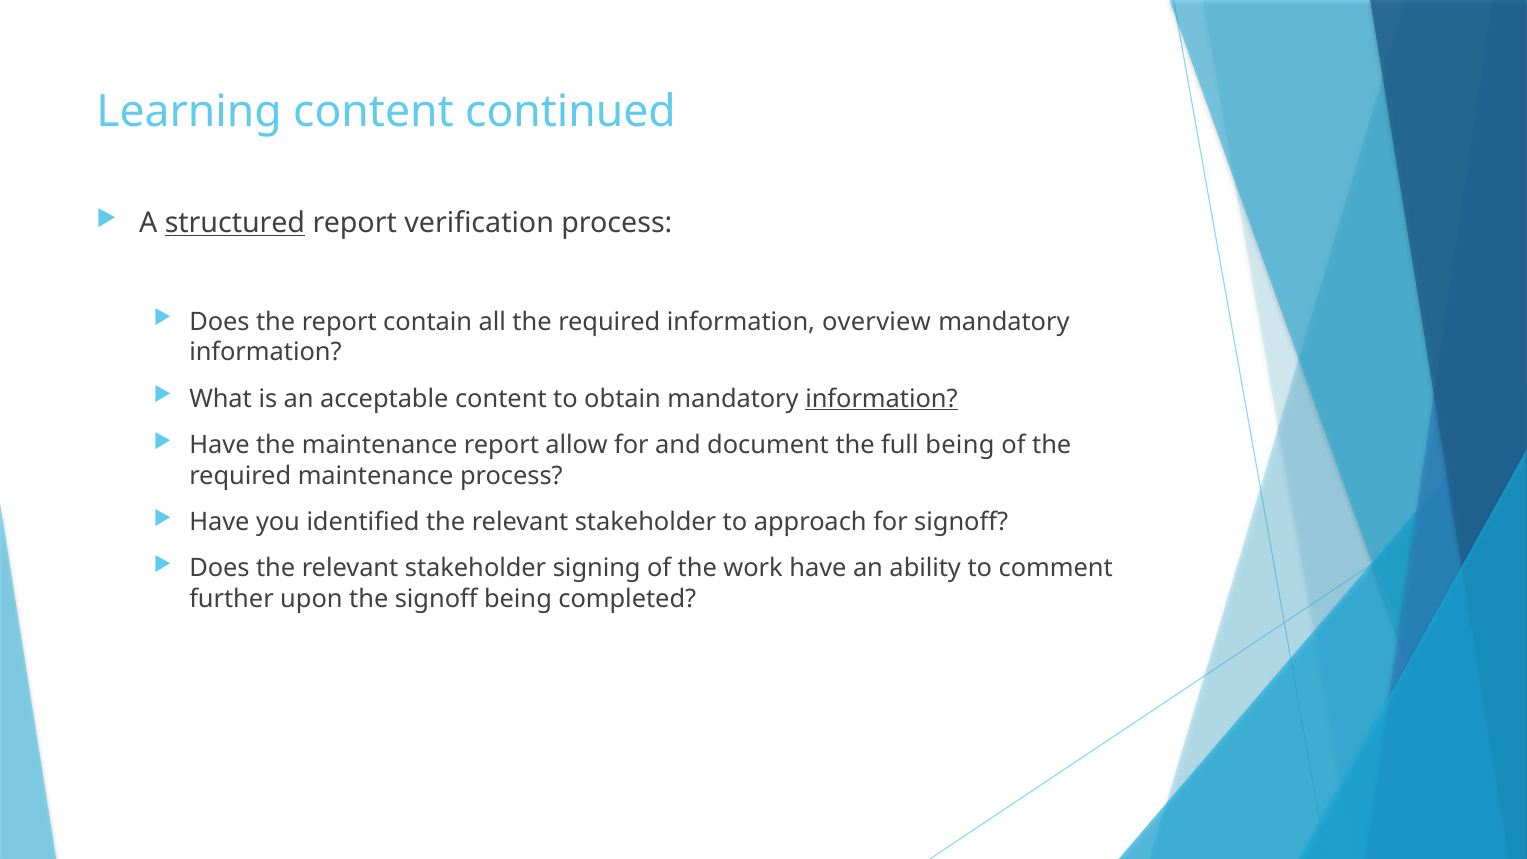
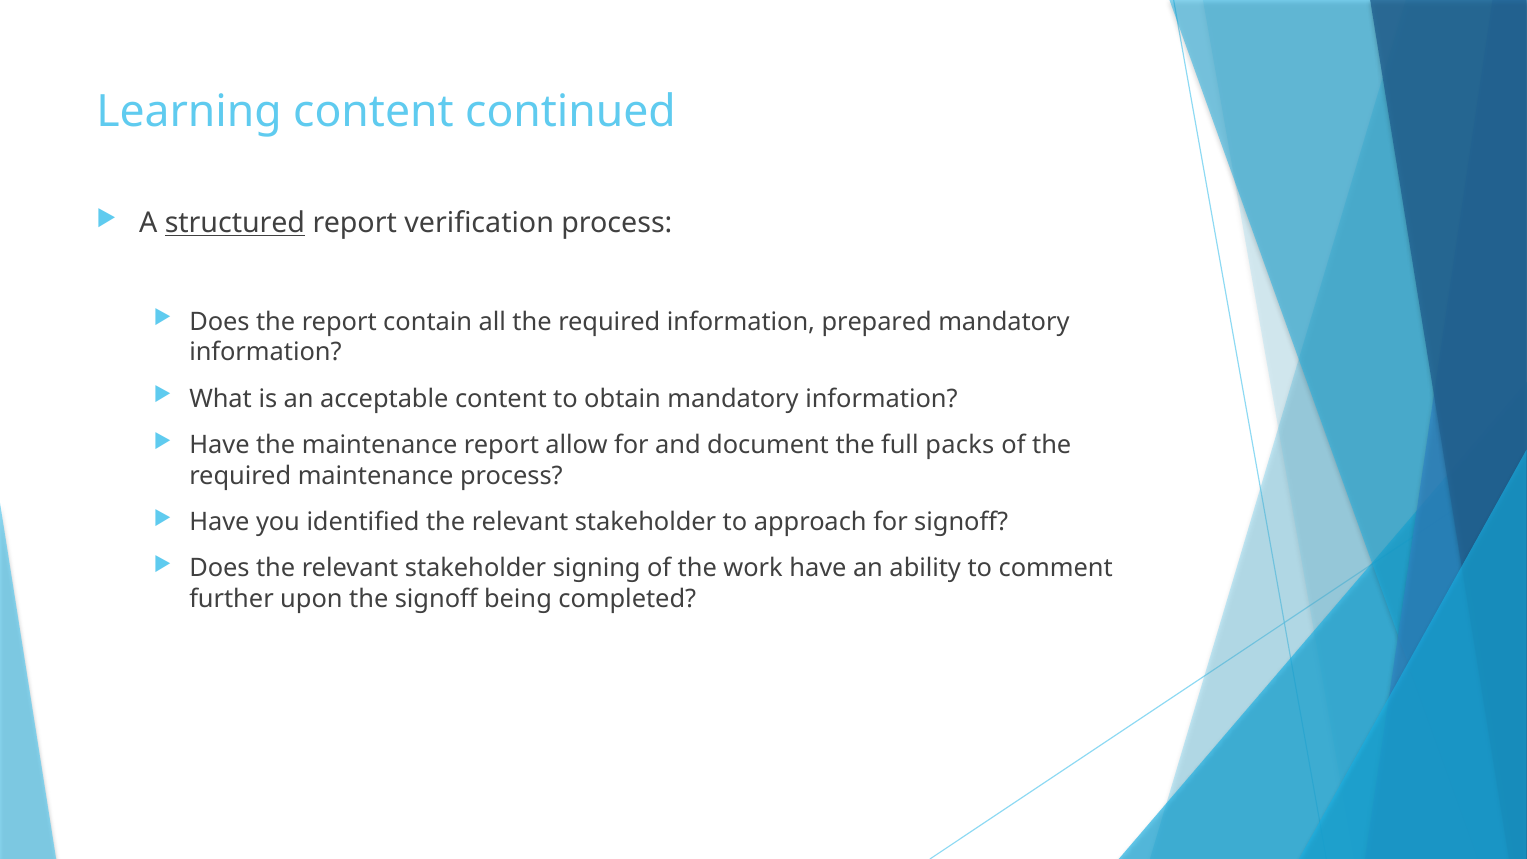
overview: overview -> prepared
information at (881, 399) underline: present -> none
full being: being -> packs
